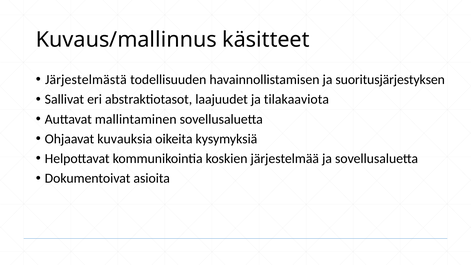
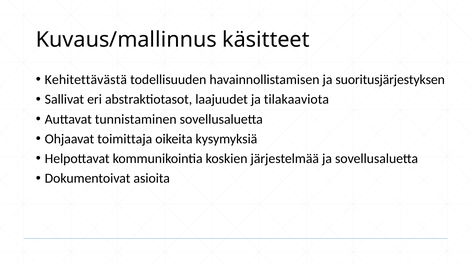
Järjestelmästä: Järjestelmästä -> Kehitettävästä
mallintaminen: mallintaminen -> tunnistaminen
kuvauksia: kuvauksia -> toimittaja
